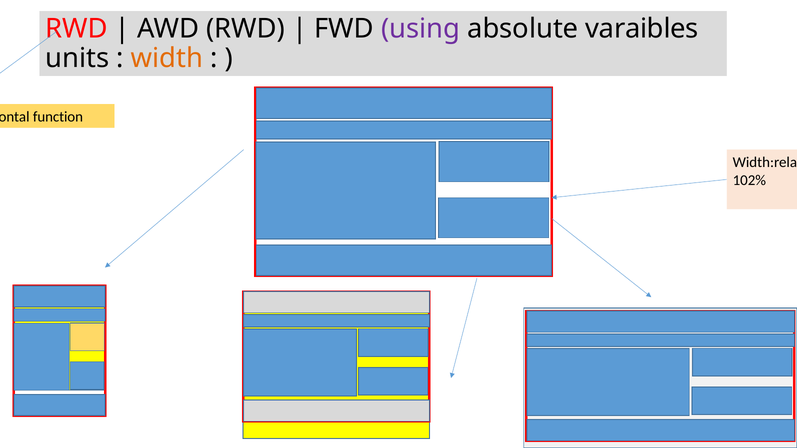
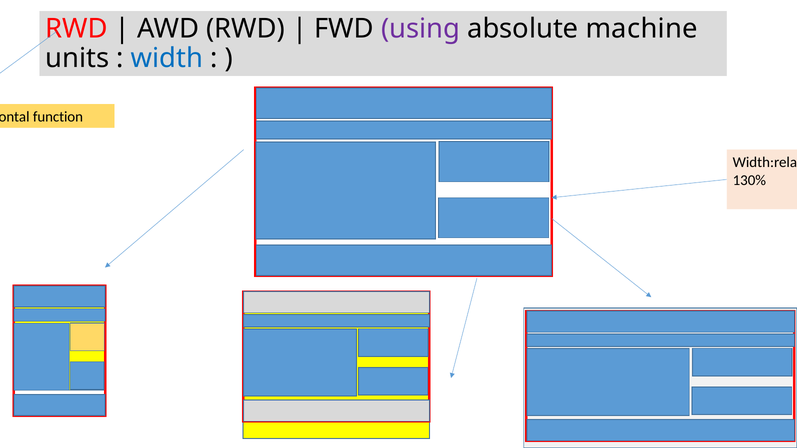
varaibles: varaibles -> machine
width colour: orange -> blue
102%: 102% -> 130%
